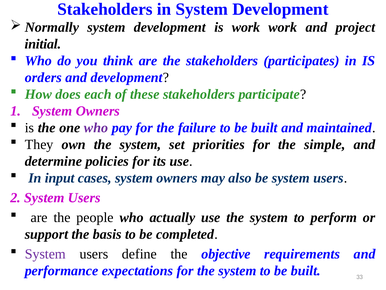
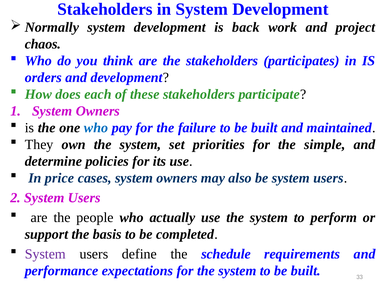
is work: work -> back
initial: initial -> chaos
who at (96, 128) colour: purple -> blue
input: input -> price
objective: objective -> schedule
